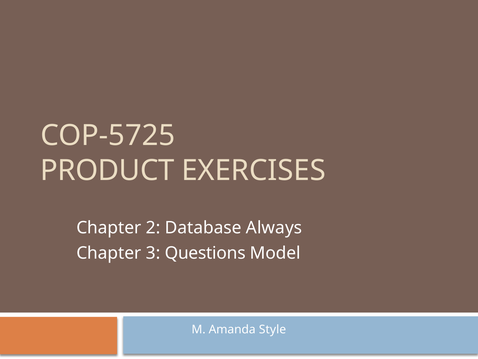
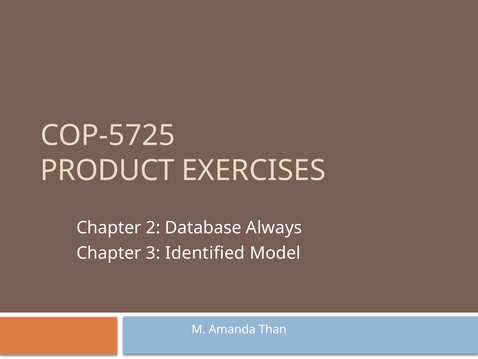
Questions: Questions -> Identified
Style: Style -> Than
